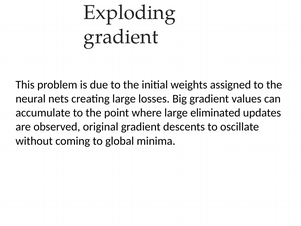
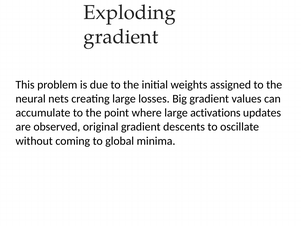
eliminated: eliminated -> activations
